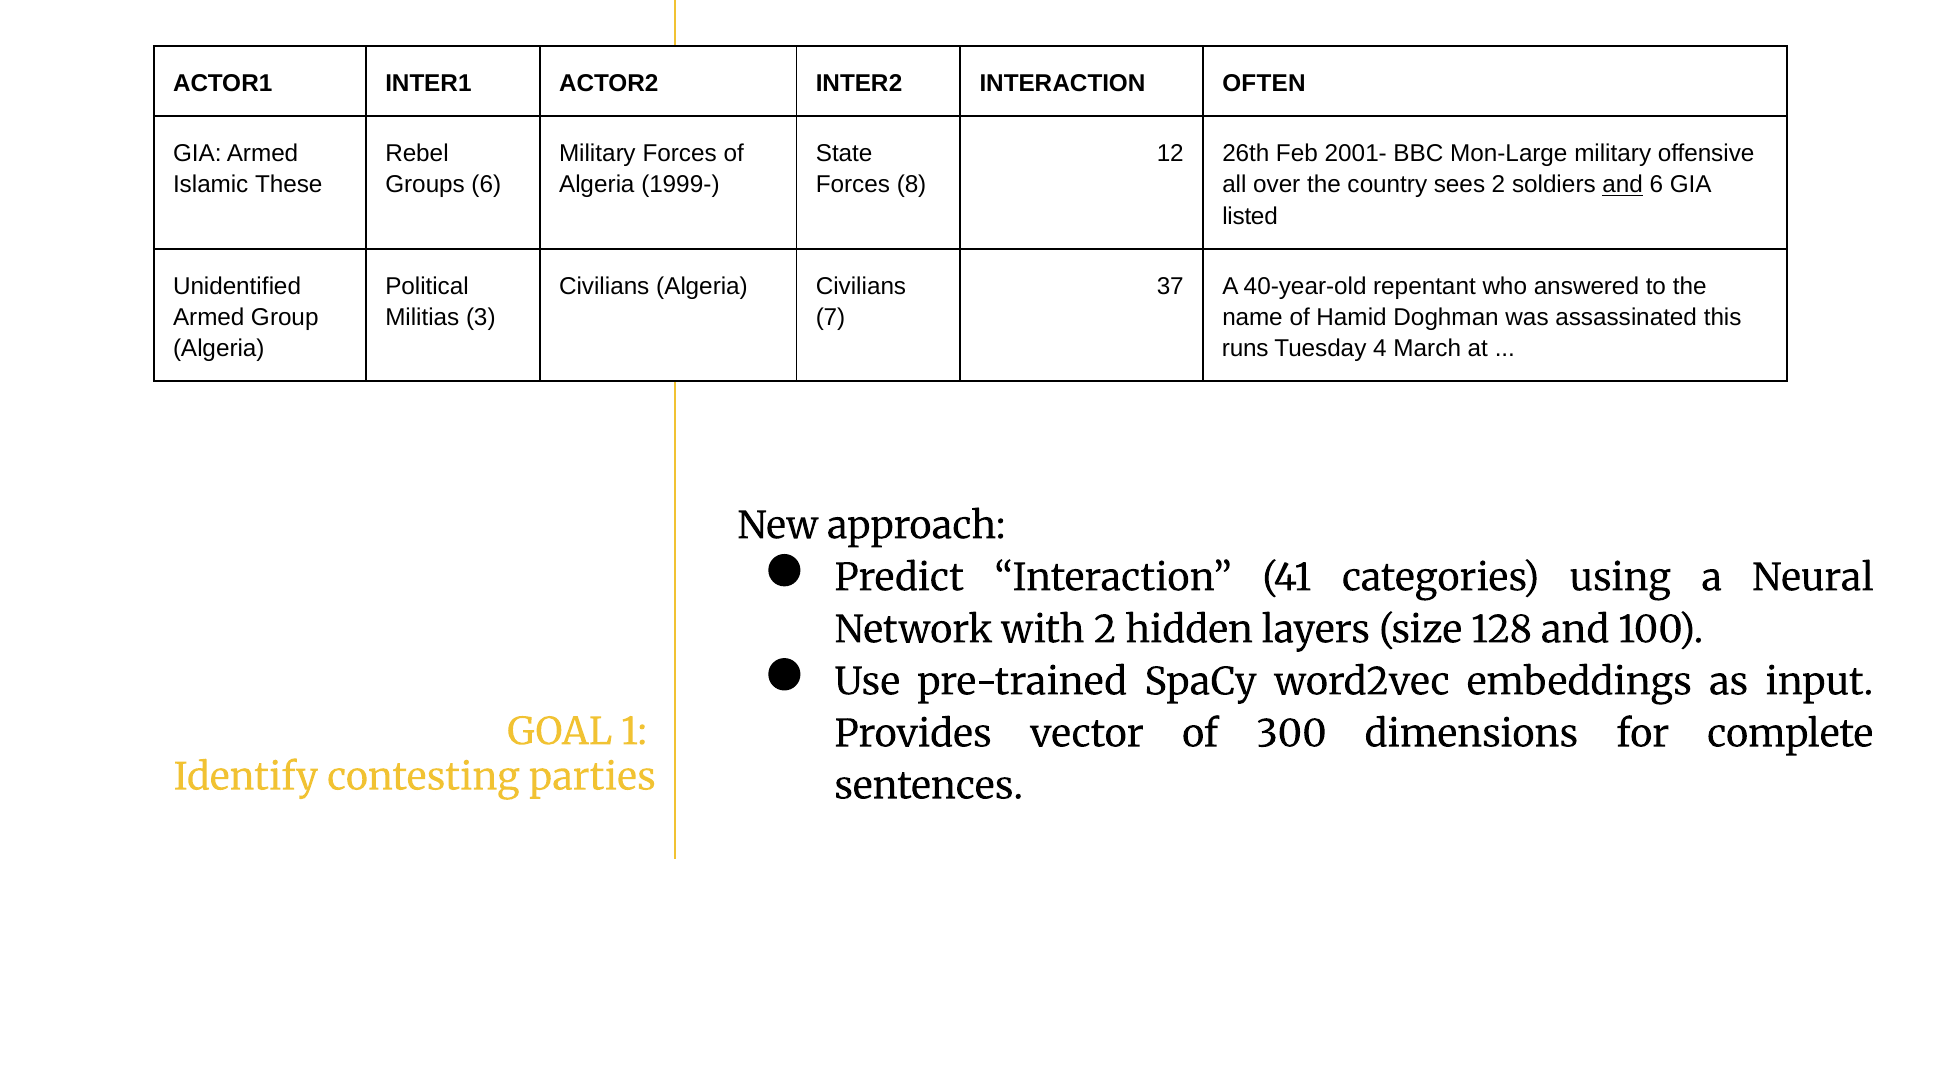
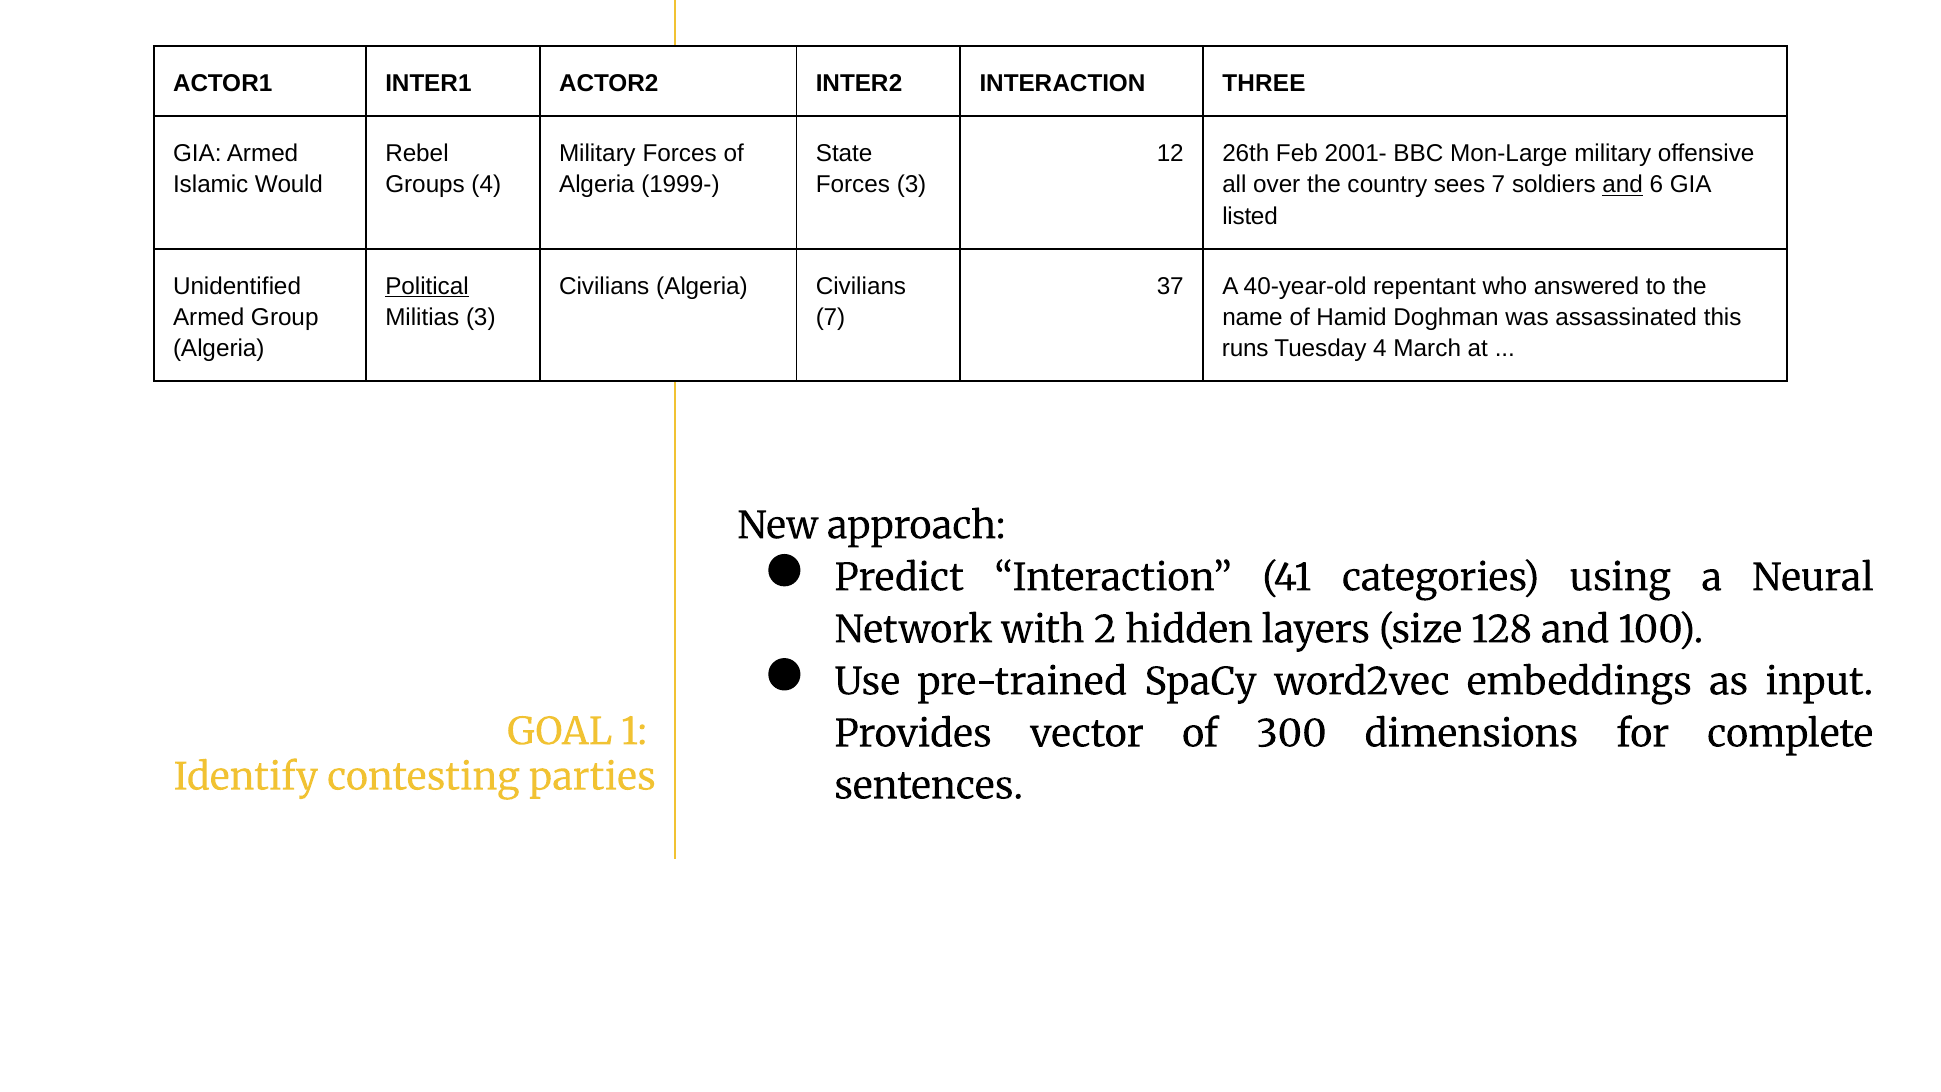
OFTEN: OFTEN -> THREE
These: These -> Would
Groups 6: 6 -> 4
Forces 8: 8 -> 3
sees 2: 2 -> 7
Political underline: none -> present
